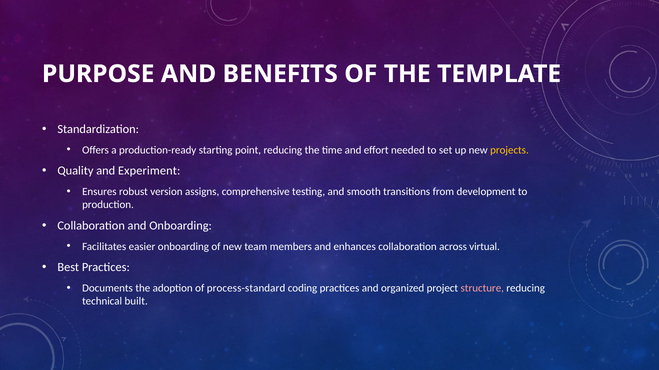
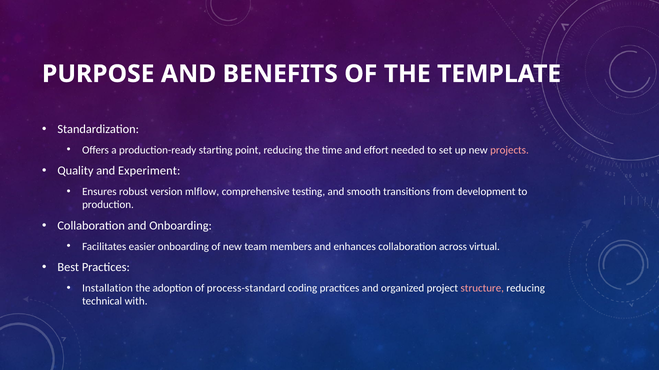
projects colour: yellow -> pink
assigns: assigns -> mlflow
Documents: Documents -> Installation
built: built -> with
